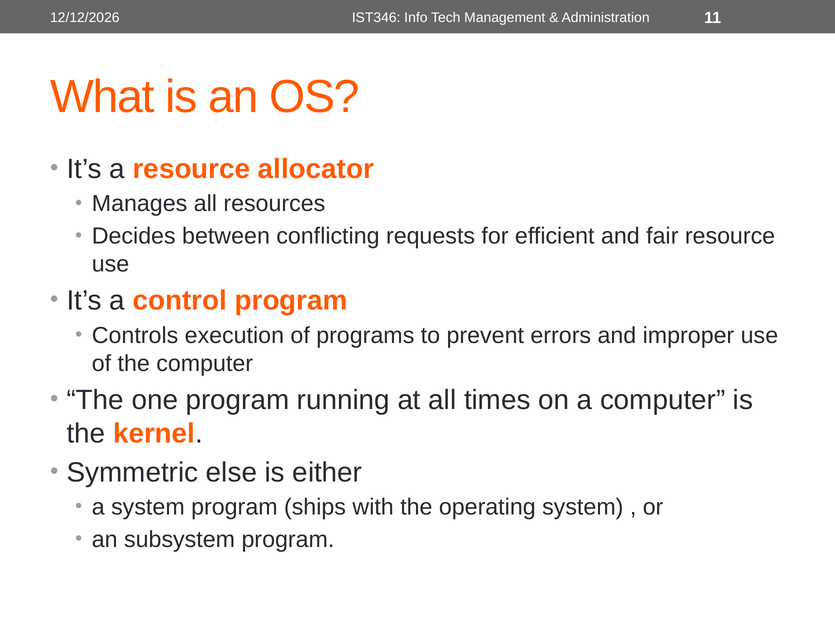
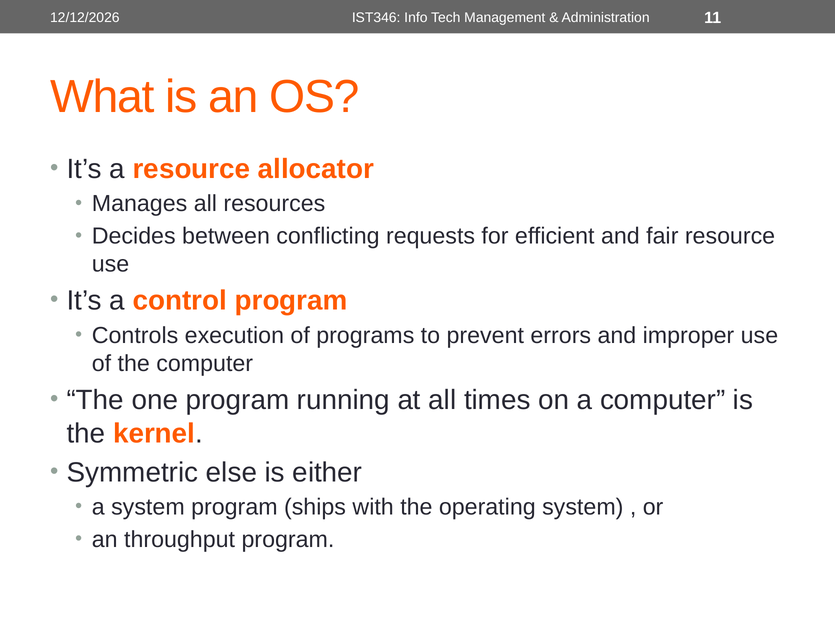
subsystem: subsystem -> throughput
